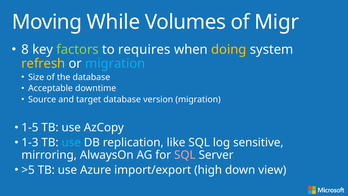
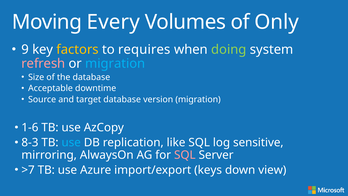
While: While -> Every
Migr: Migr -> Only
8: 8 -> 9
factors colour: light green -> yellow
doing colour: yellow -> light green
refresh colour: yellow -> pink
1-5: 1-5 -> 1-6
1-3: 1-3 -> 8-3
>5: >5 -> >7
high: high -> keys
